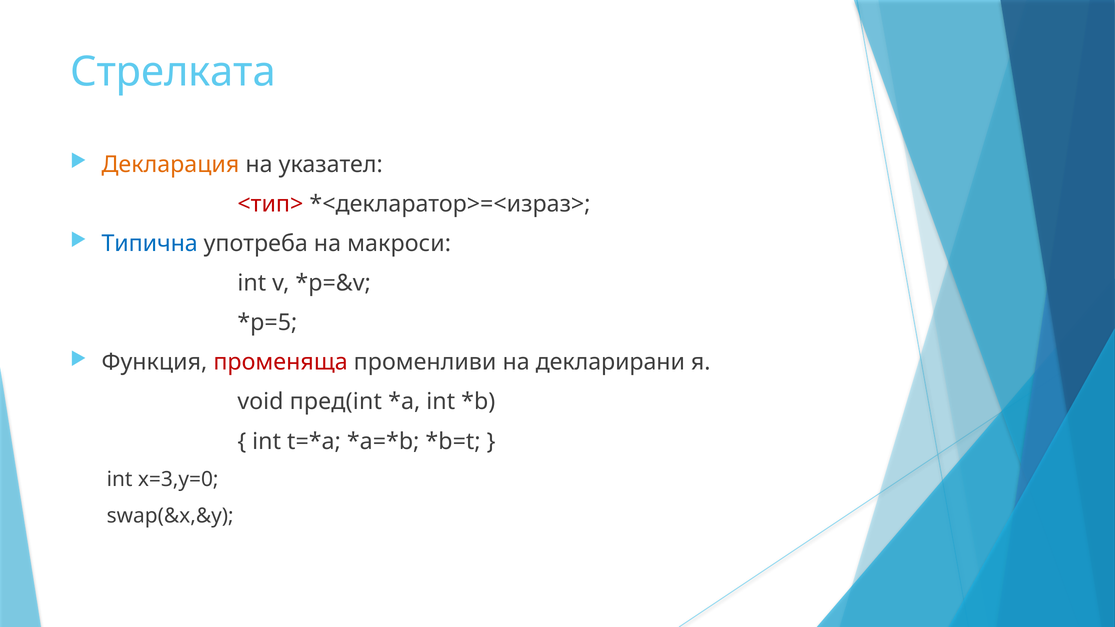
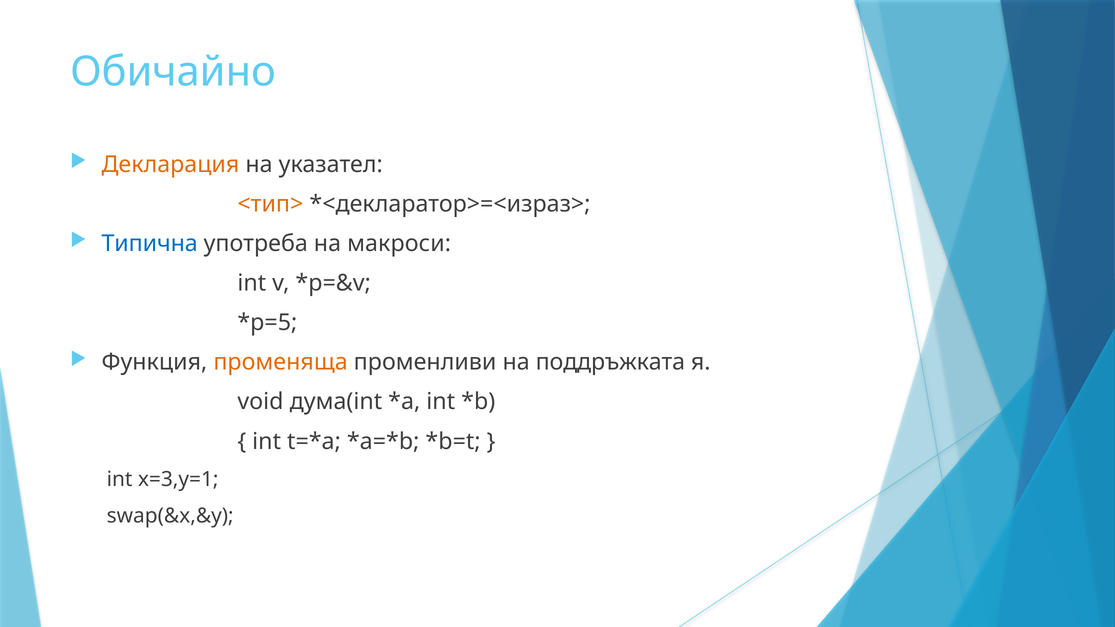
Стрелката: Стрелката -> Обичайно
<тип> colour: red -> orange
променяща colour: red -> orange
декларирани: декларирани -> поддръжката
пред(int: пред(int -> дума(int
x=3,y=0: x=3,y=0 -> x=3,y=1
